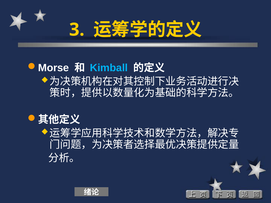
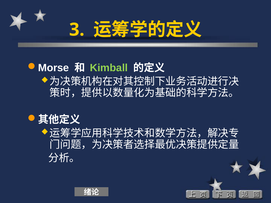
Kimball colour: light blue -> light green
